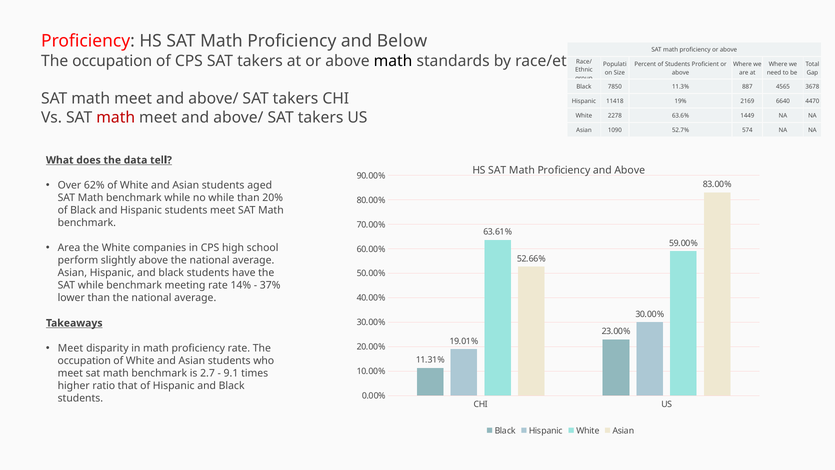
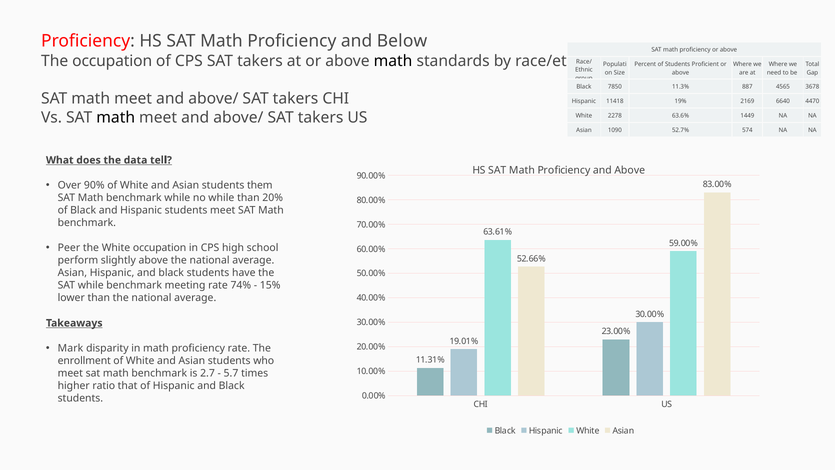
math at (116, 117) colour: red -> black
62%: 62% -> 90%
aged: aged -> them
Area: Area -> Peer
White companies: companies -> occupation
14%: 14% -> 74%
37%: 37% -> 15%
Meet at (70, 348): Meet -> Mark
occupation at (84, 360): occupation -> enrollment
9.1: 9.1 -> 5.7
